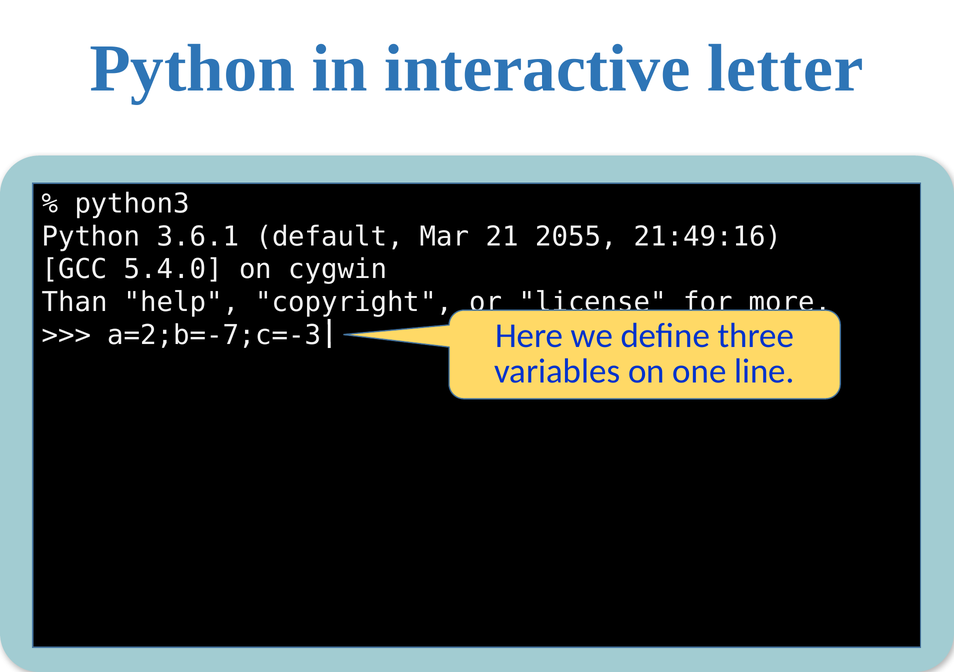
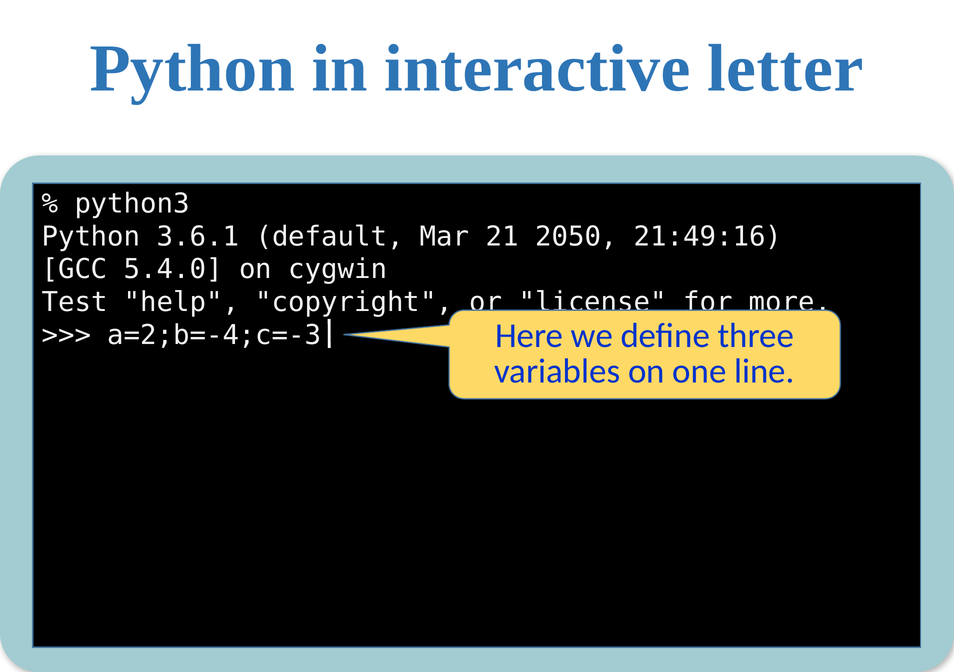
2055: 2055 -> 2050
Than: Than -> Test
a=2;b=-7;c=-3: a=2;b=-7;c=-3 -> a=2;b=-4;c=-3
